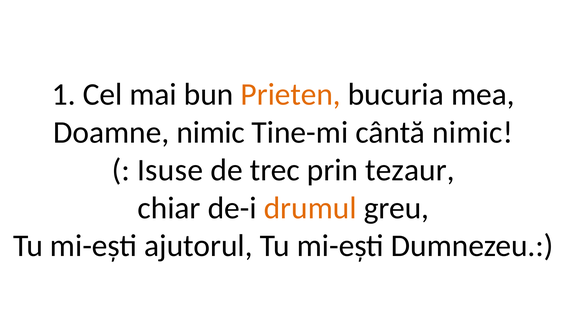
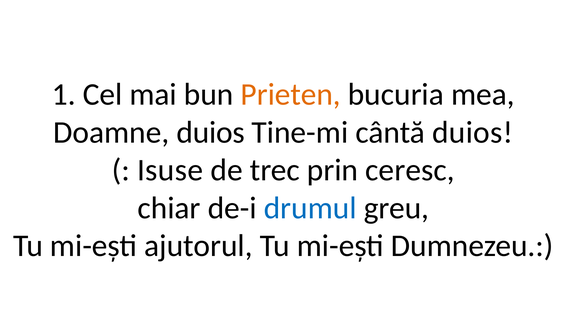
Doamne nimic: nimic -> duios
cântă nimic: nimic -> duios
tezaur: tezaur -> ceresc
drumul colour: orange -> blue
